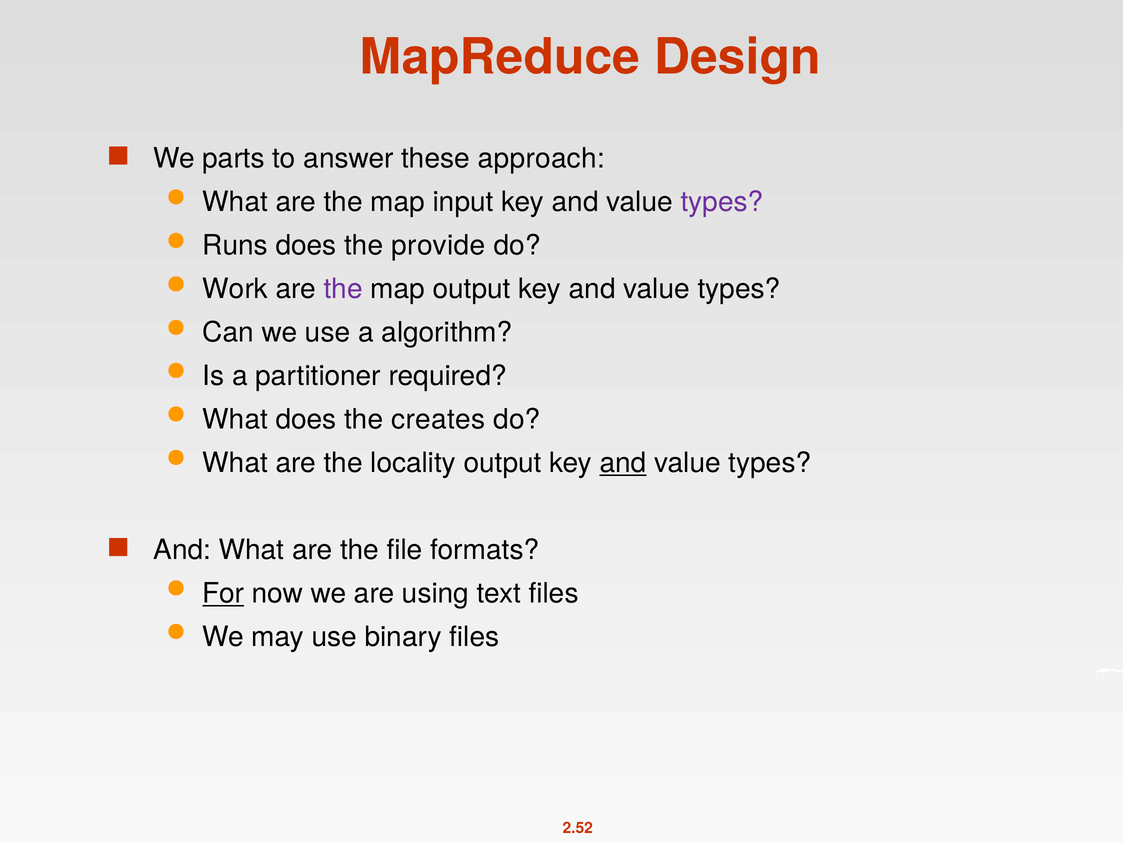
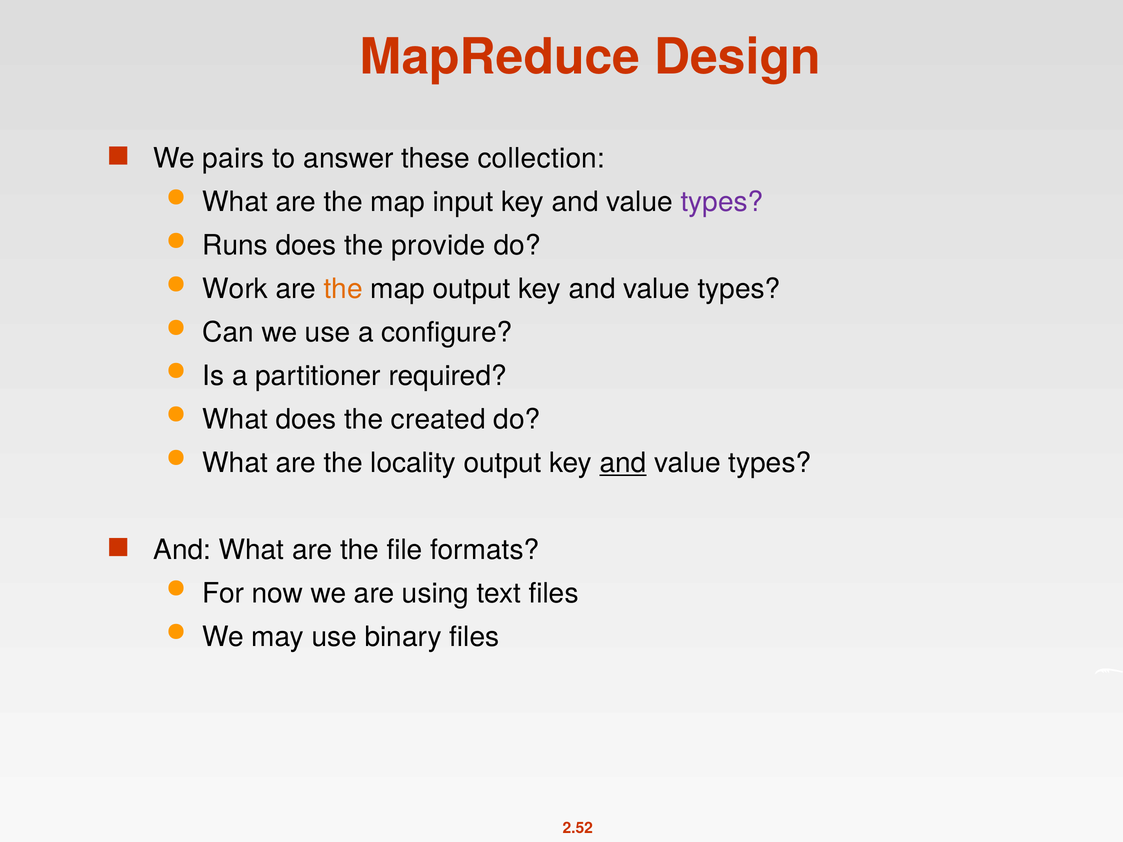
parts: parts -> pairs
approach: approach -> collection
the at (343, 289) colour: purple -> orange
algorithm: algorithm -> configure
creates: creates -> created
For underline: present -> none
